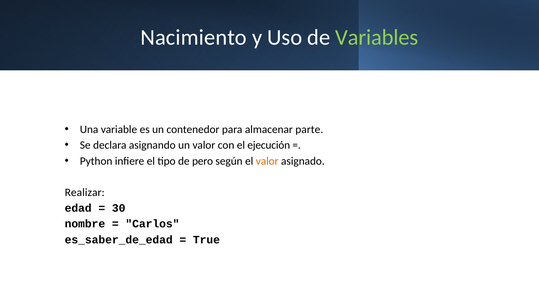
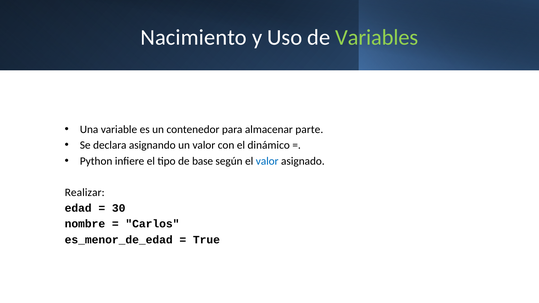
ejecución: ejecución -> dinámico
pero: pero -> base
valor at (267, 161) colour: orange -> blue
es_saber_de_edad: es_saber_de_edad -> es_menor_de_edad
